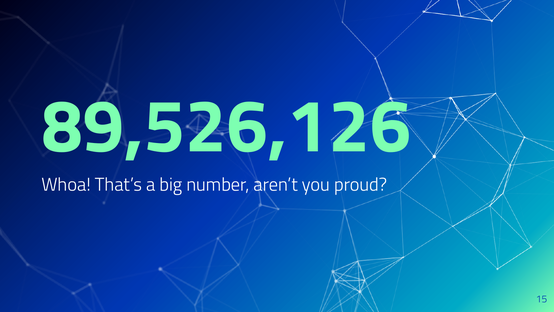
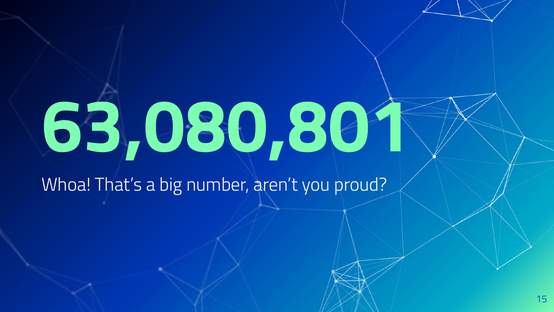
89,526,126: 89,526,126 -> 63,080,801
